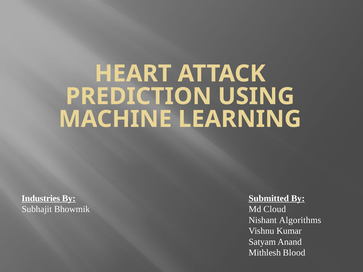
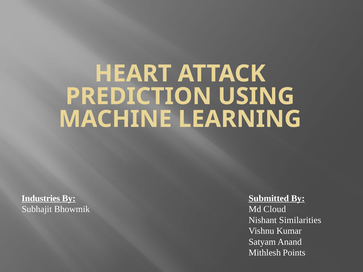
Algorithms: Algorithms -> Similarities
Blood: Blood -> Points
